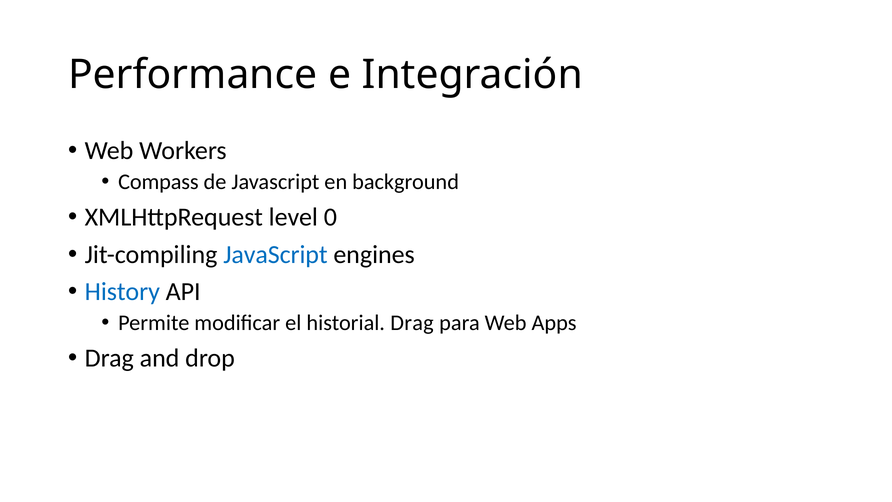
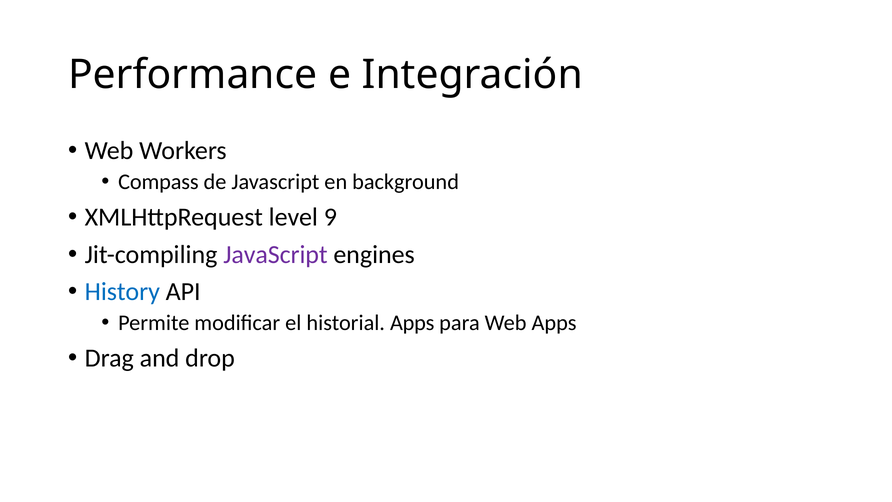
0: 0 -> 9
JavaScript at (275, 254) colour: blue -> purple
historial Drag: Drag -> Apps
